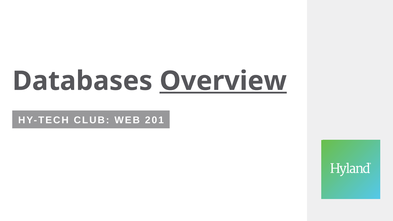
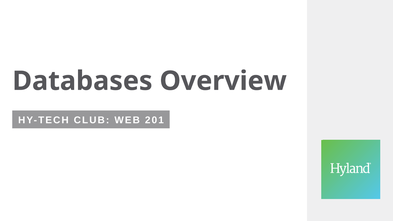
Overview underline: present -> none
